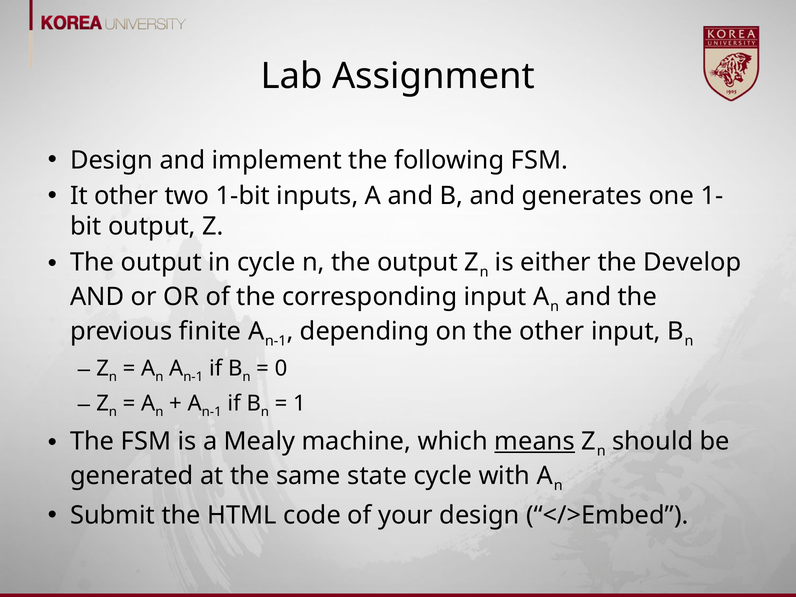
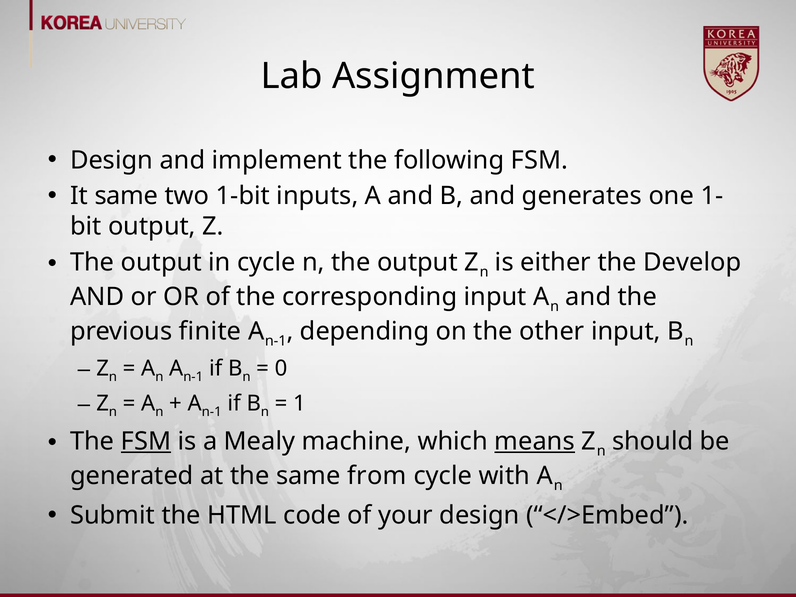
It other: other -> same
FSM at (146, 441) underline: none -> present
state: state -> from
